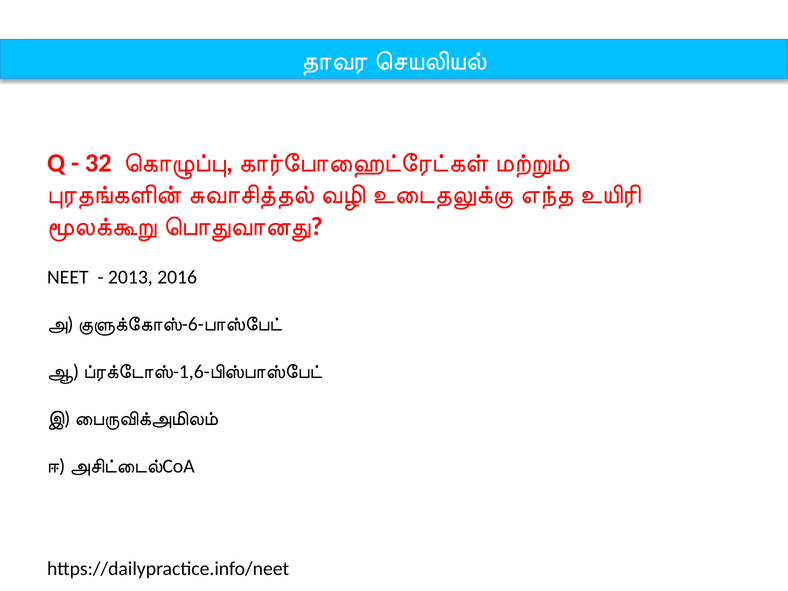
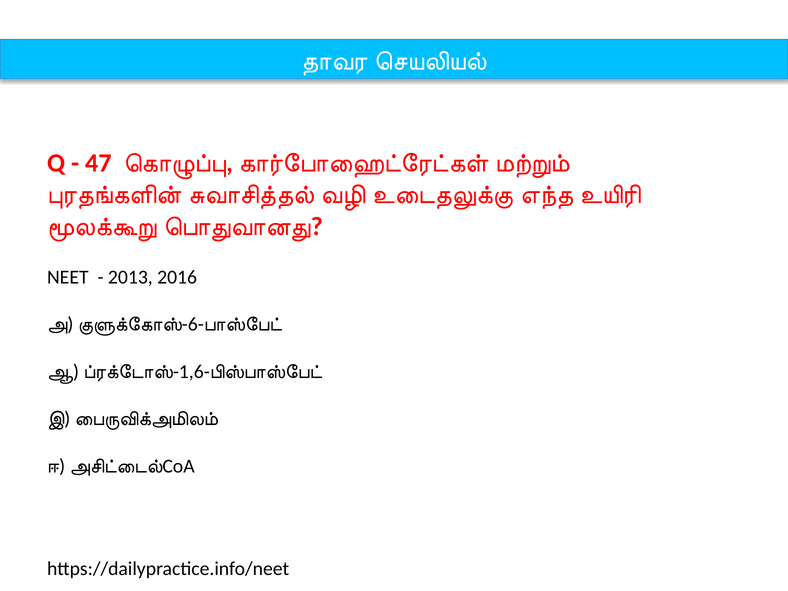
32: 32 -> 47
